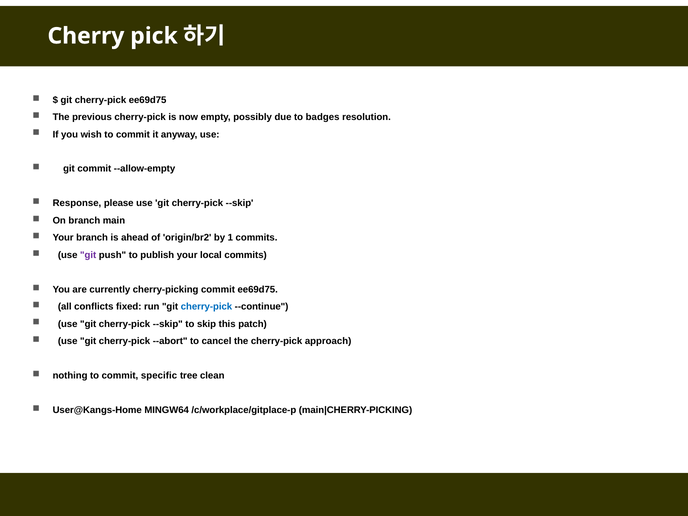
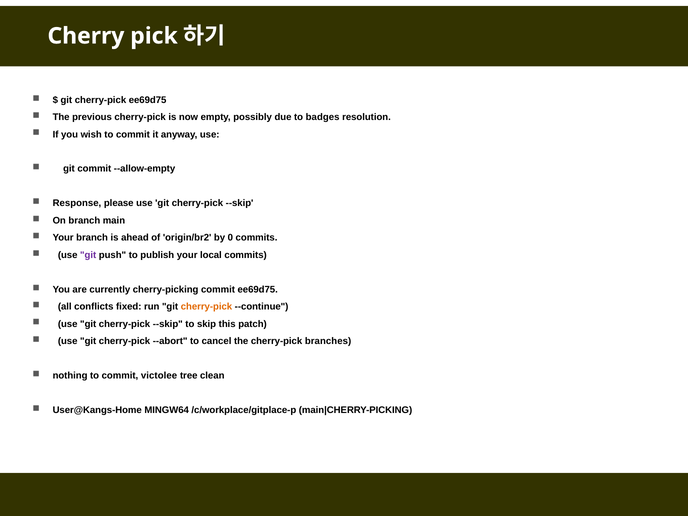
1: 1 -> 0
cherry-pick at (206, 307) colour: blue -> orange
approach: approach -> branches
specific: specific -> victolee
